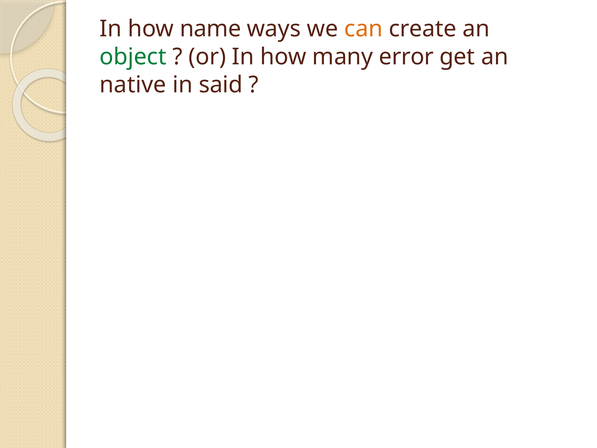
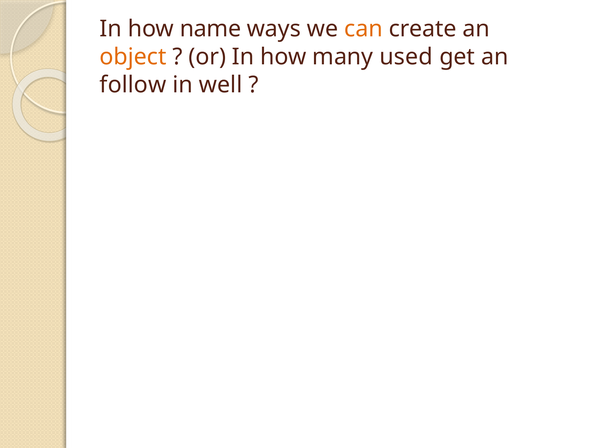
object colour: green -> orange
error: error -> used
native: native -> follow
said: said -> well
